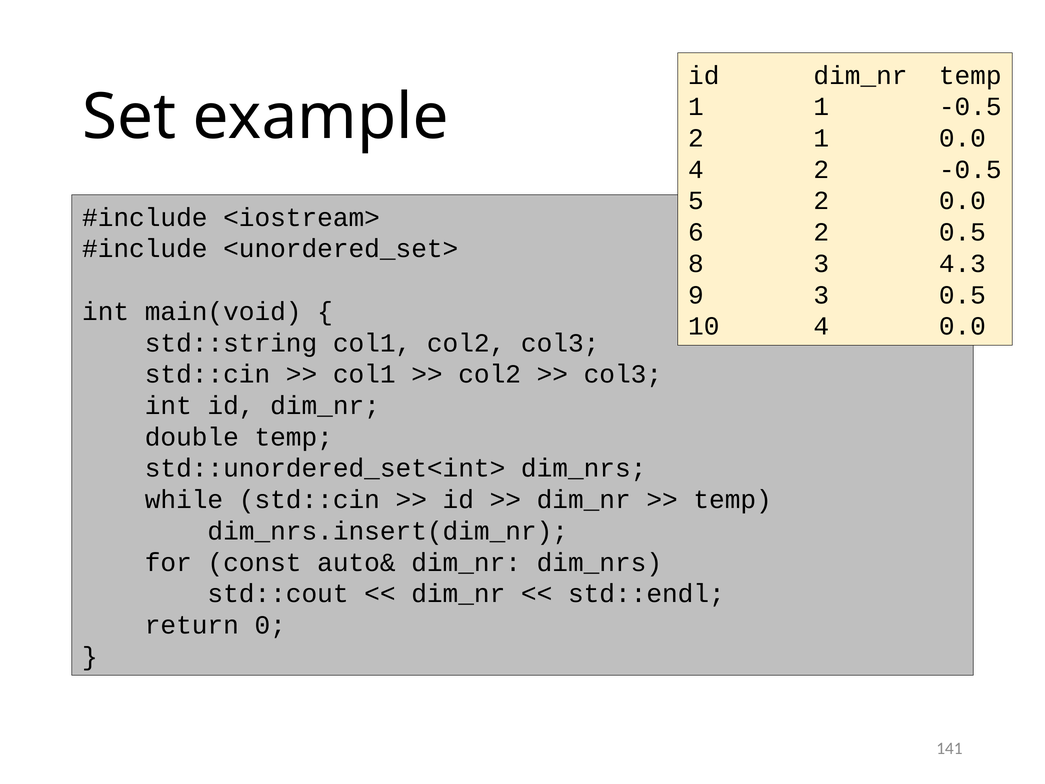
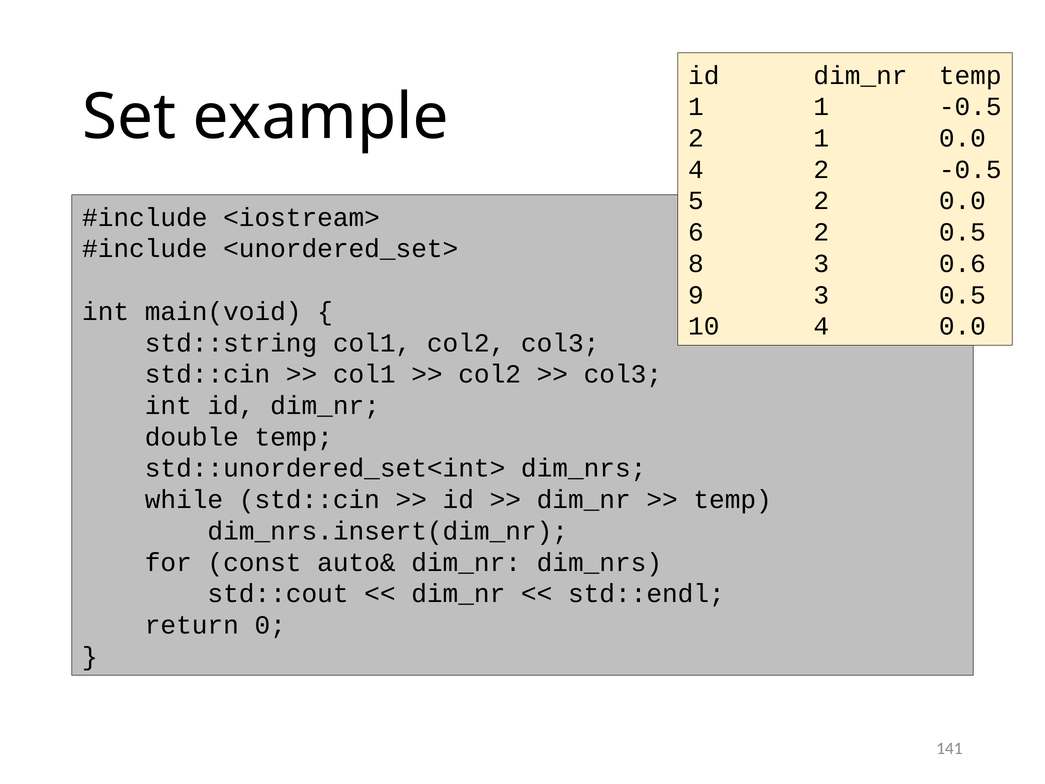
4.3: 4.3 -> 0.6
